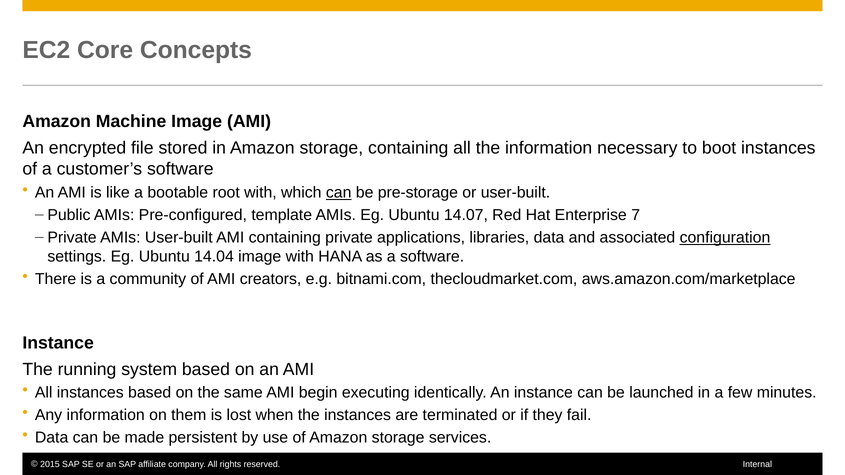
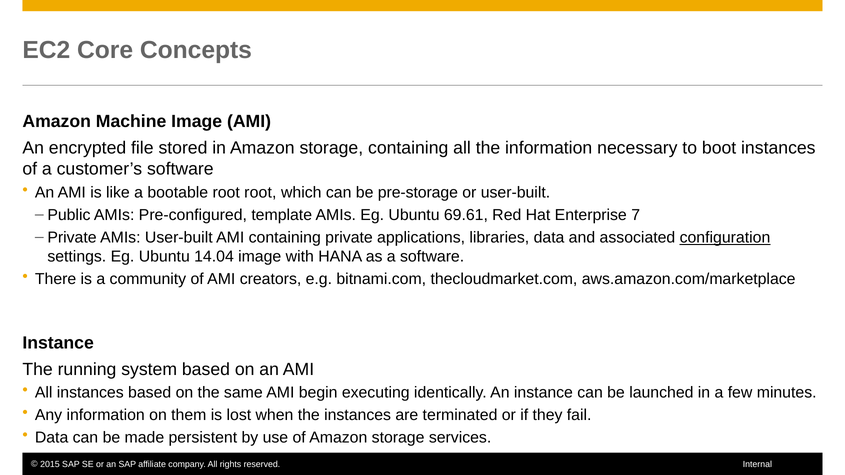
root with: with -> root
can at (339, 193) underline: present -> none
14.07: 14.07 -> 69.61
